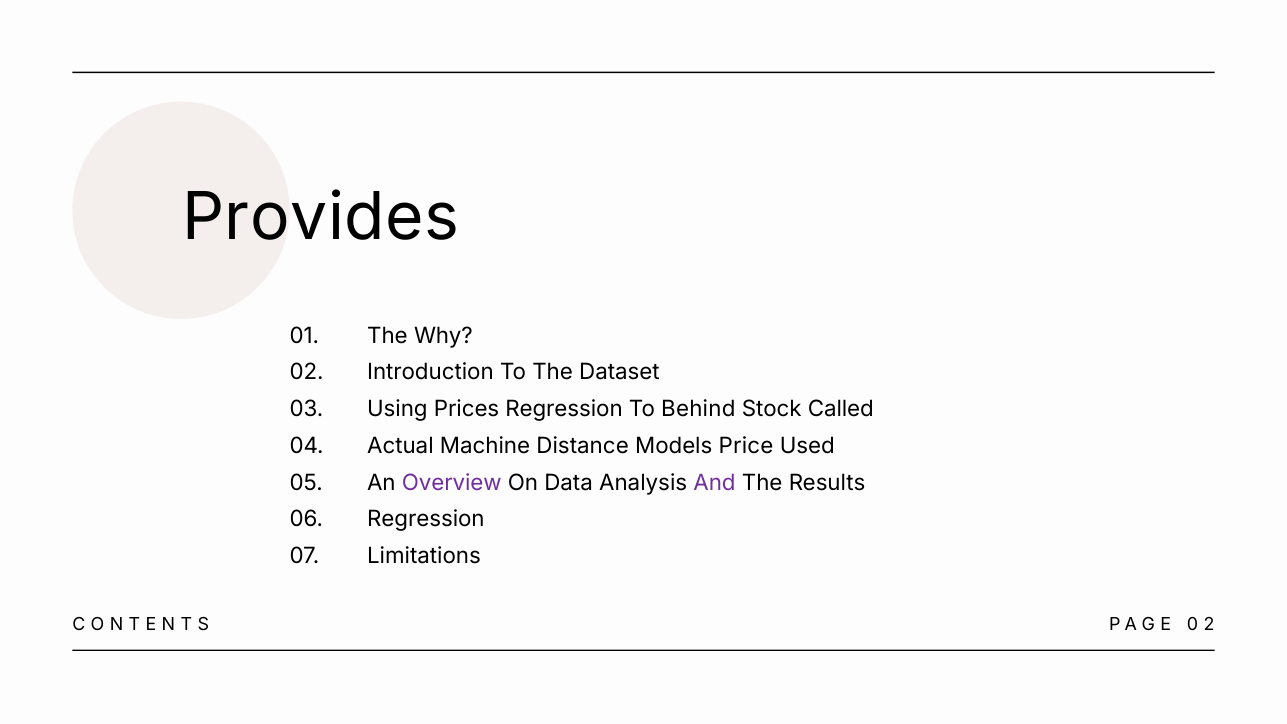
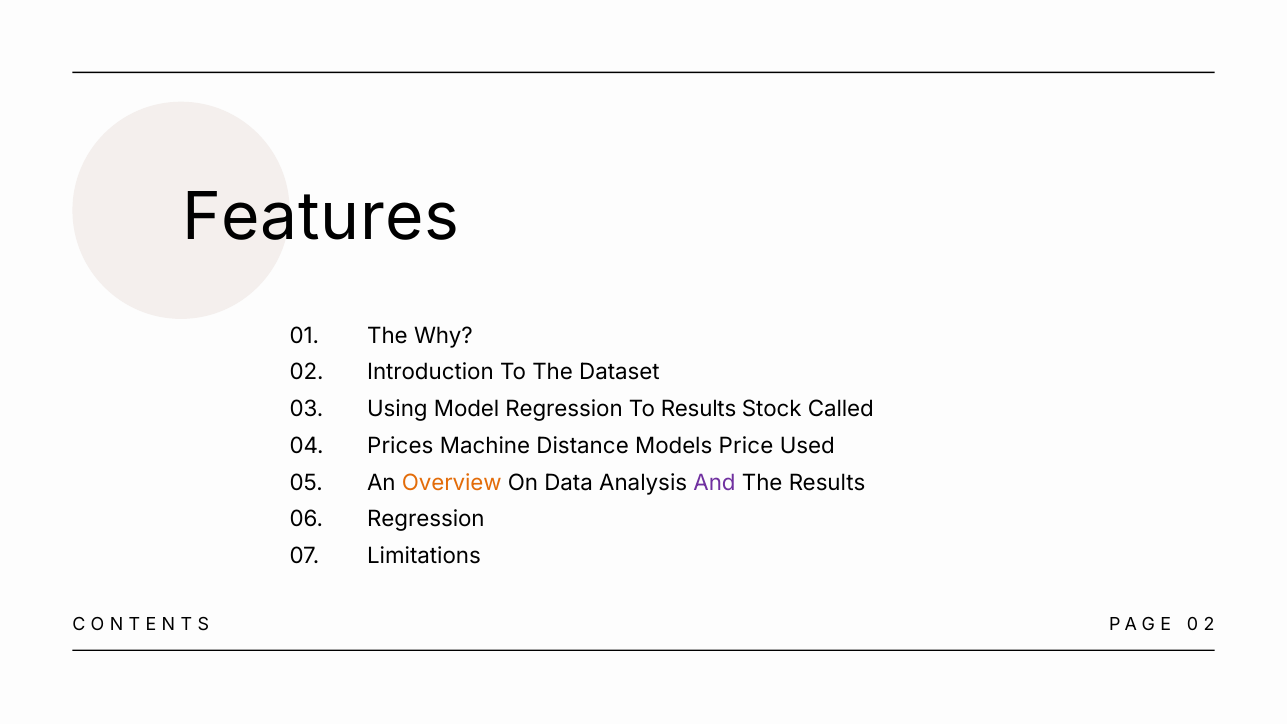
Provides: Provides -> Features
Prices: Prices -> Model
To Behind: Behind -> Results
Actual: Actual -> Prices
Overview colour: purple -> orange
